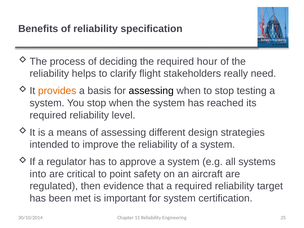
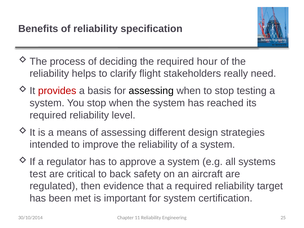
provides colour: orange -> red
into: into -> test
point: point -> back
